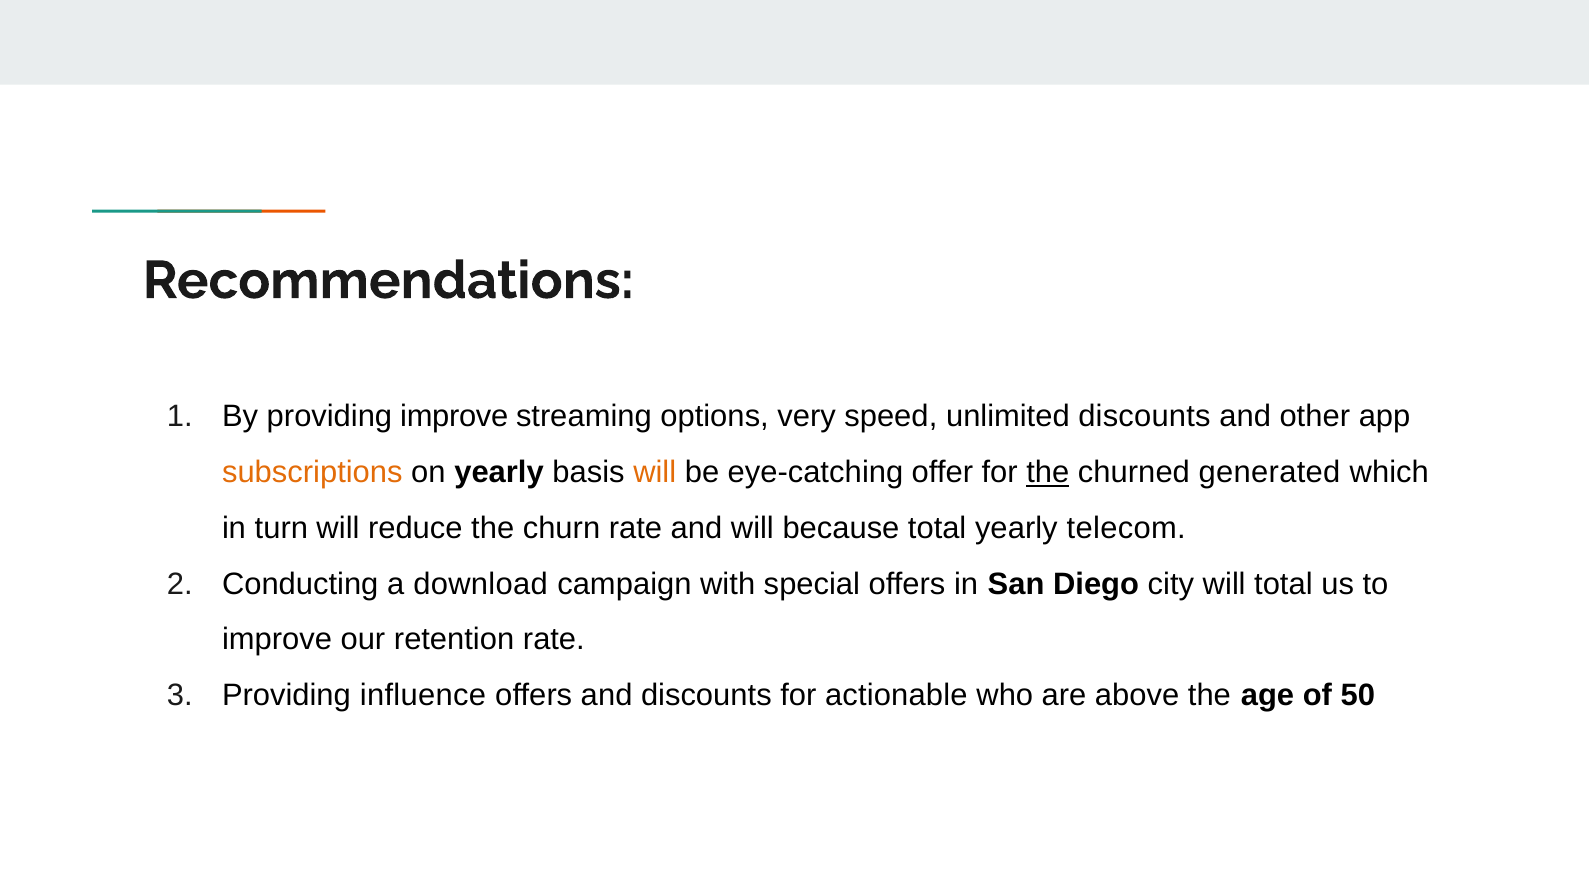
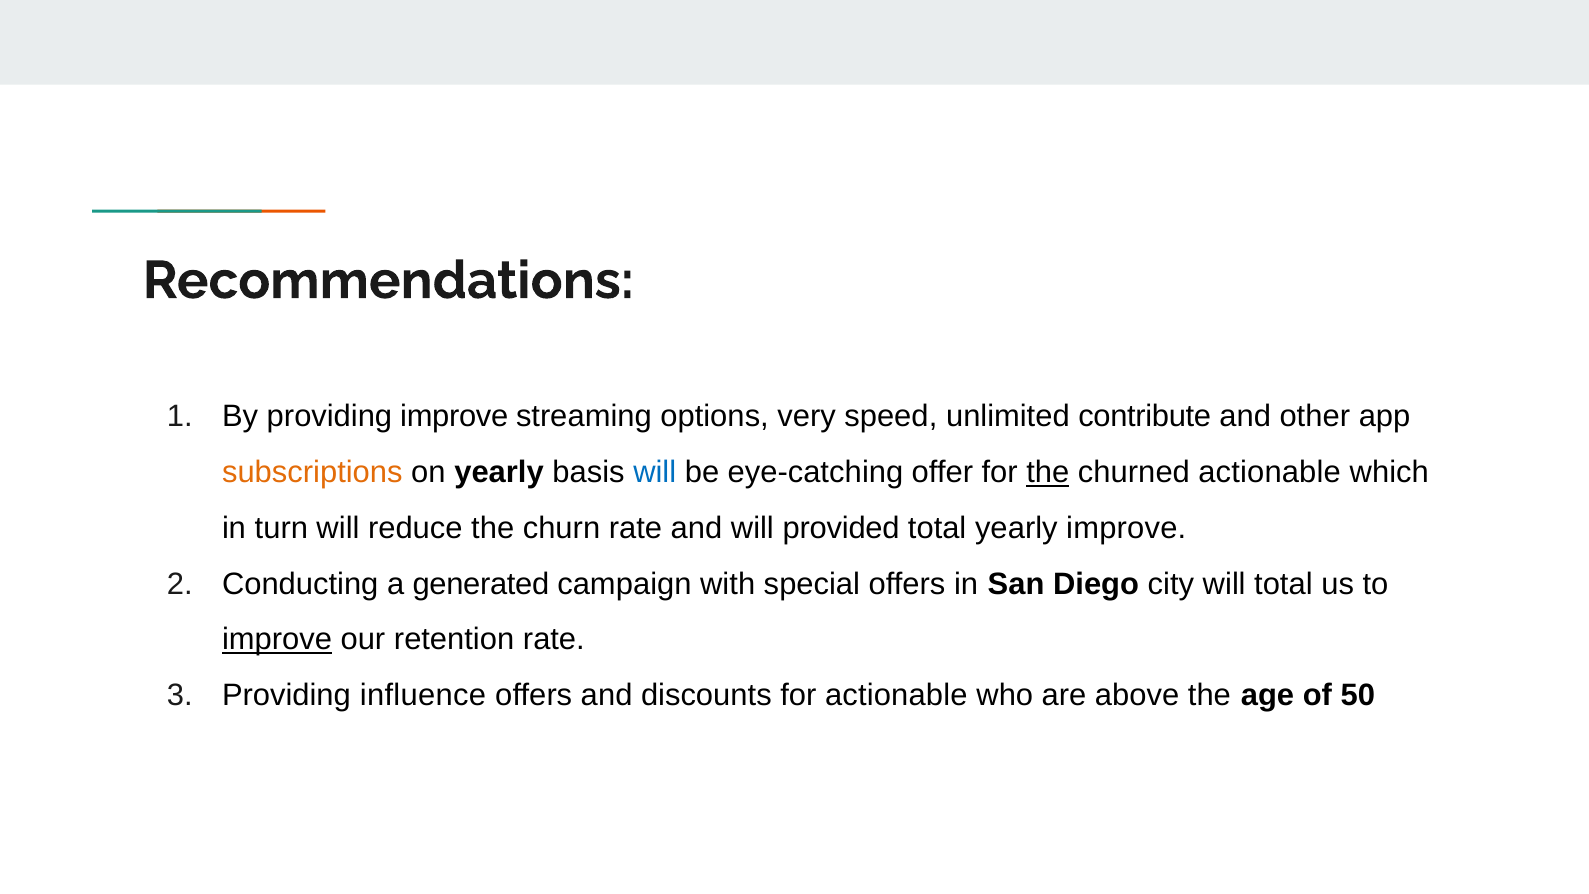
unlimited discounts: discounts -> contribute
will at (655, 472) colour: orange -> blue
churned generated: generated -> actionable
because: because -> provided
yearly telecom: telecom -> improve
download: download -> generated
improve at (277, 639) underline: none -> present
